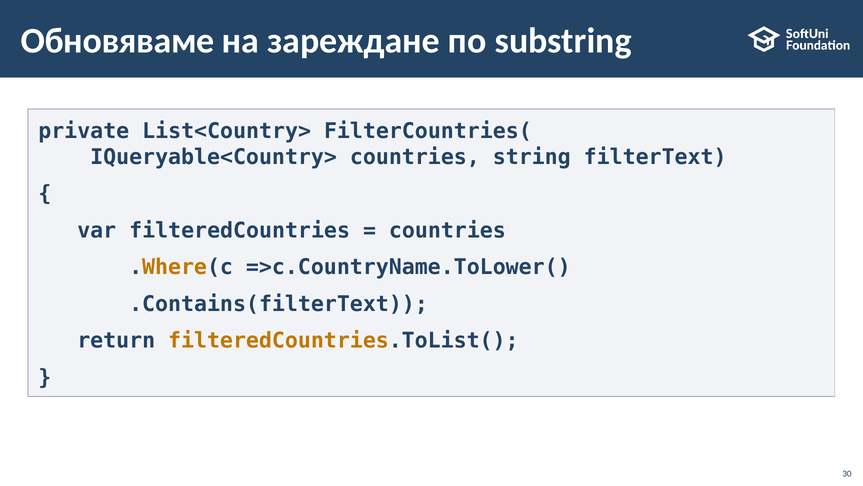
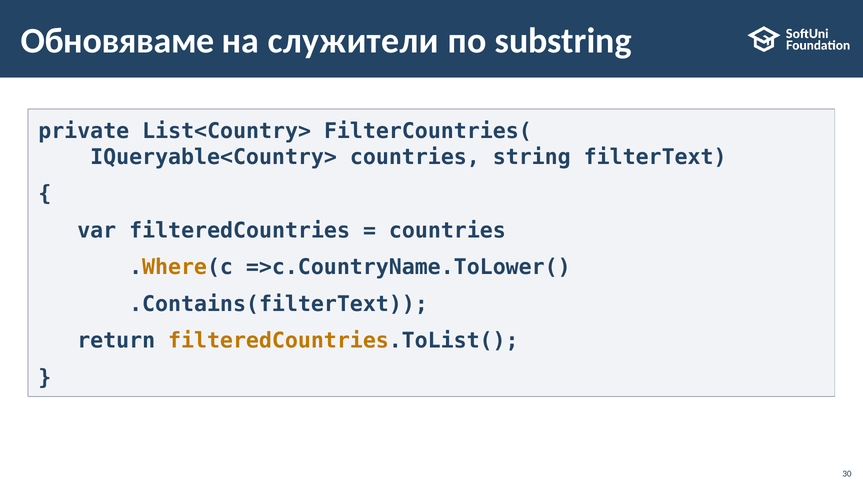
зареждане: зареждане -> служители
